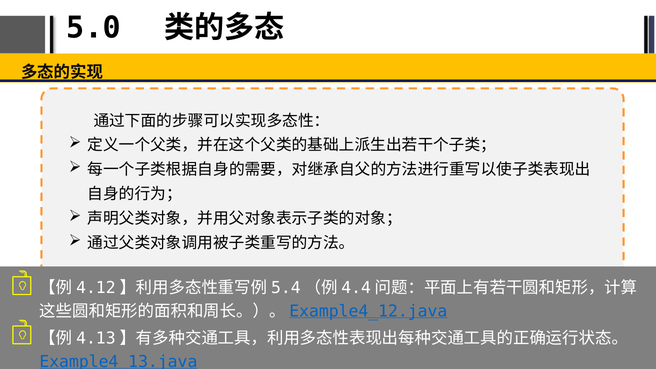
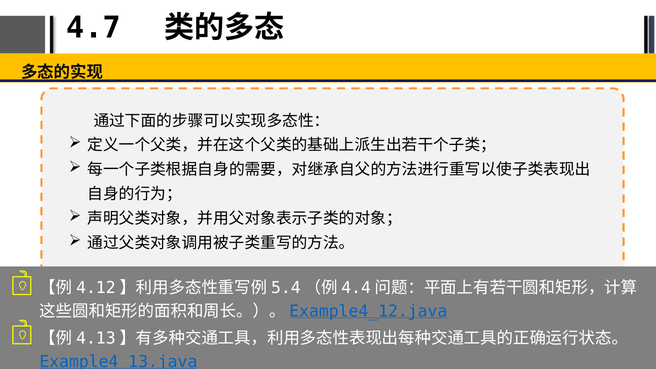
5.0: 5.0 -> 4.7
